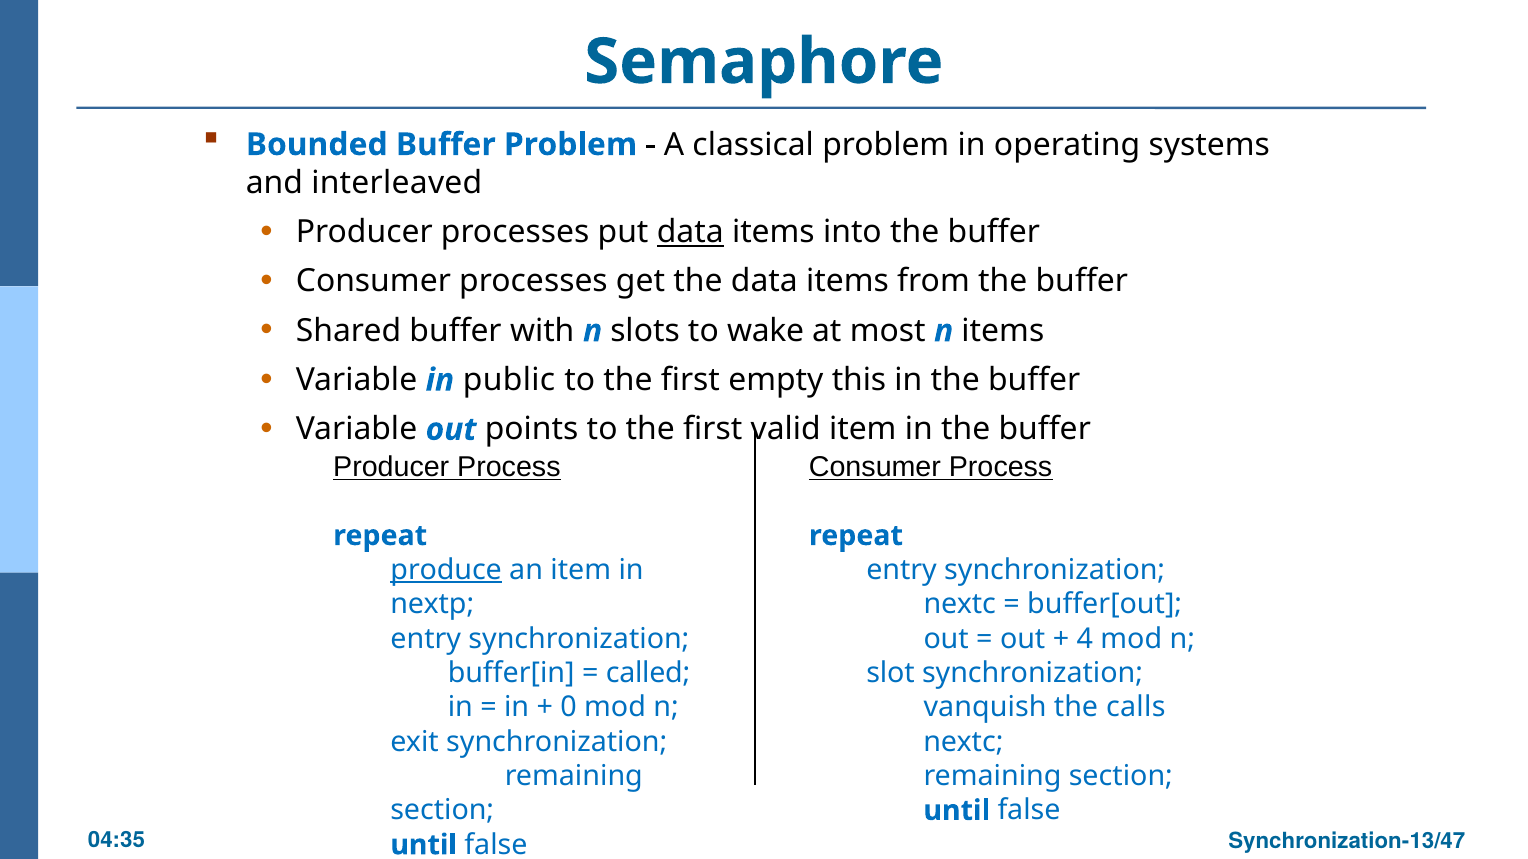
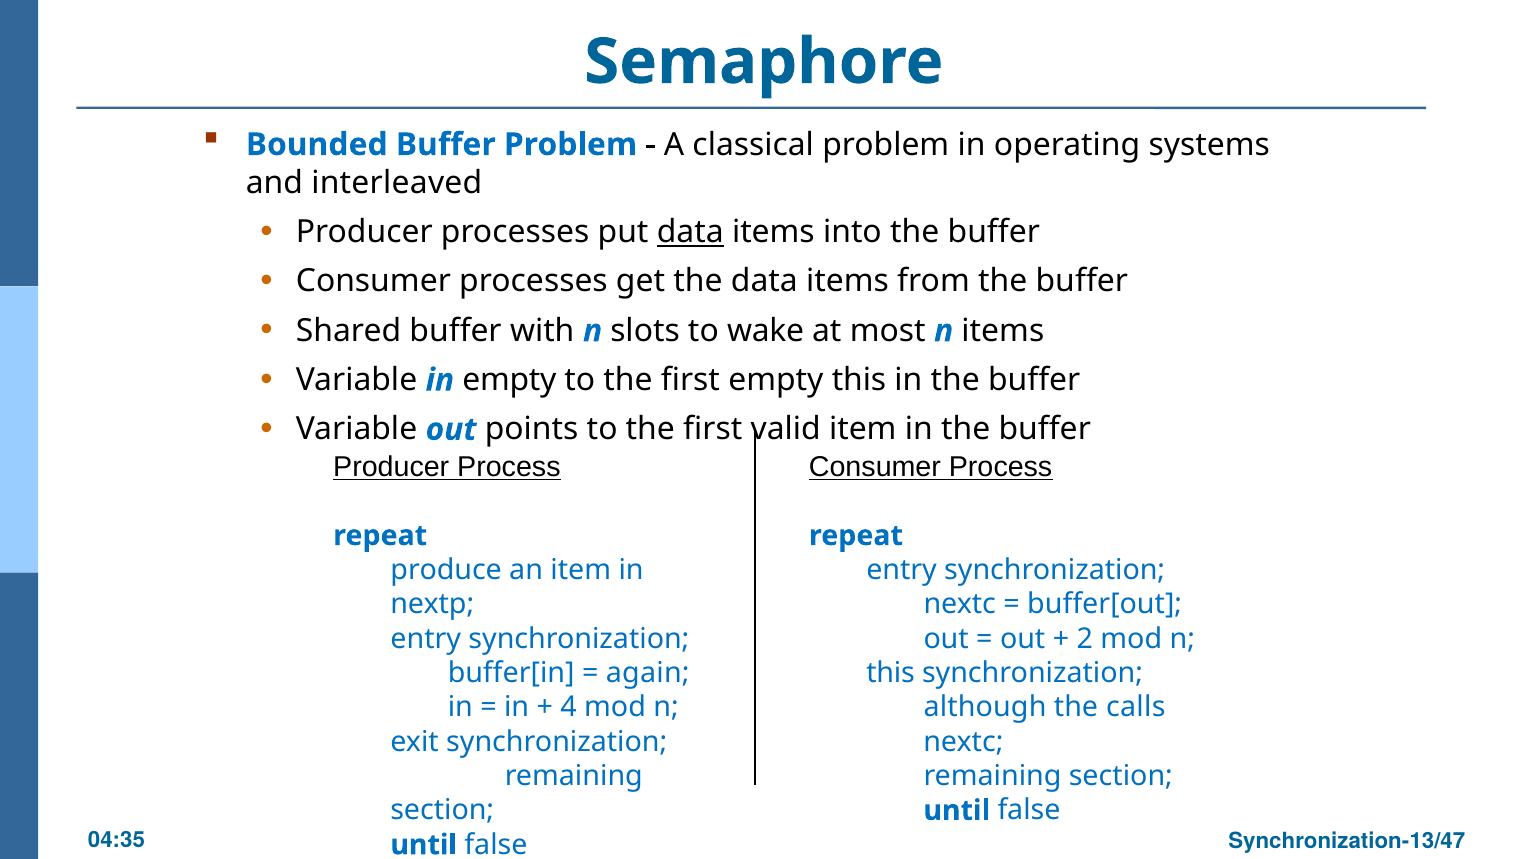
in public: public -> empty
produce underline: present -> none
4: 4 -> 2
called: called -> again
slot at (890, 673): slot -> this
0: 0 -> 4
vanquish: vanquish -> although
